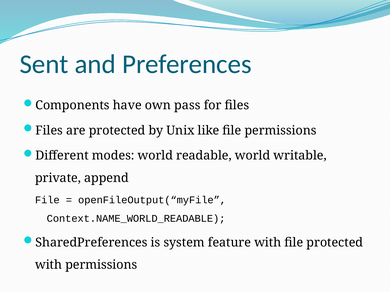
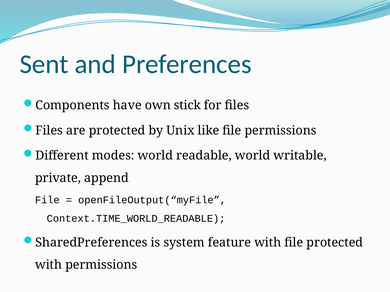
pass: pass -> stick
Context.NAME_WORLD_READABLE: Context.NAME_WORLD_READABLE -> Context.TIME_WORLD_READABLE
